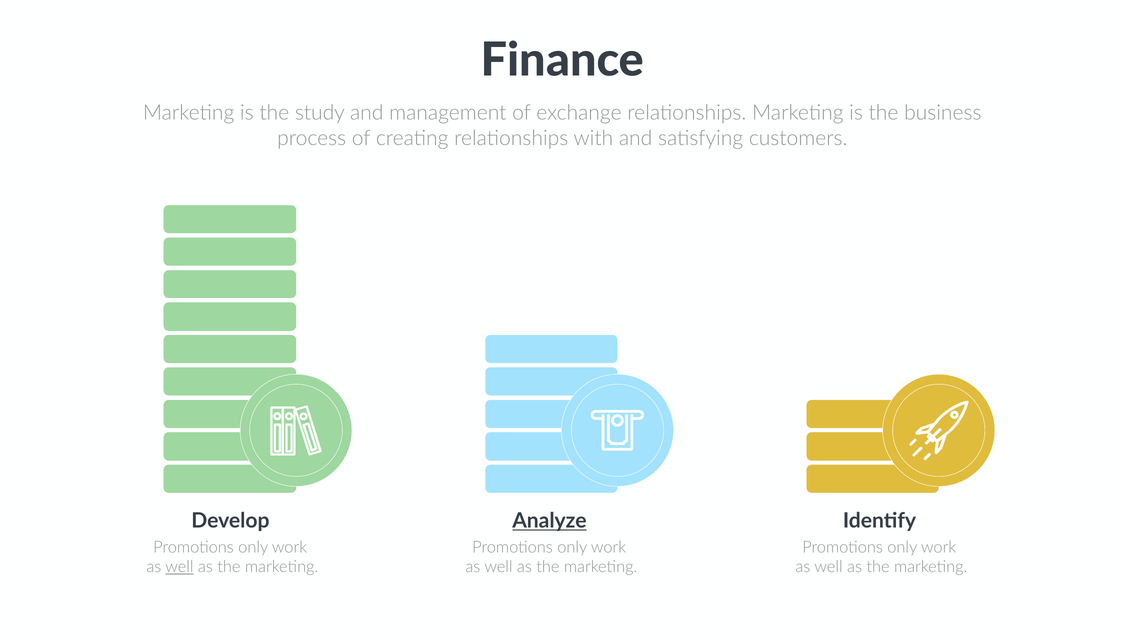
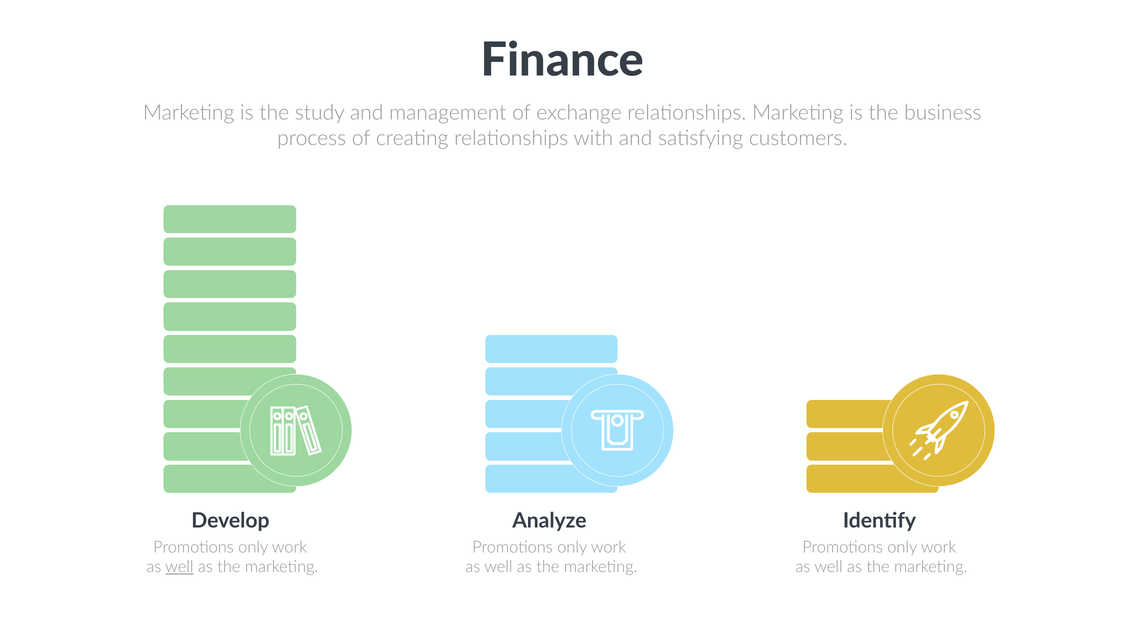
Analyze underline: present -> none
